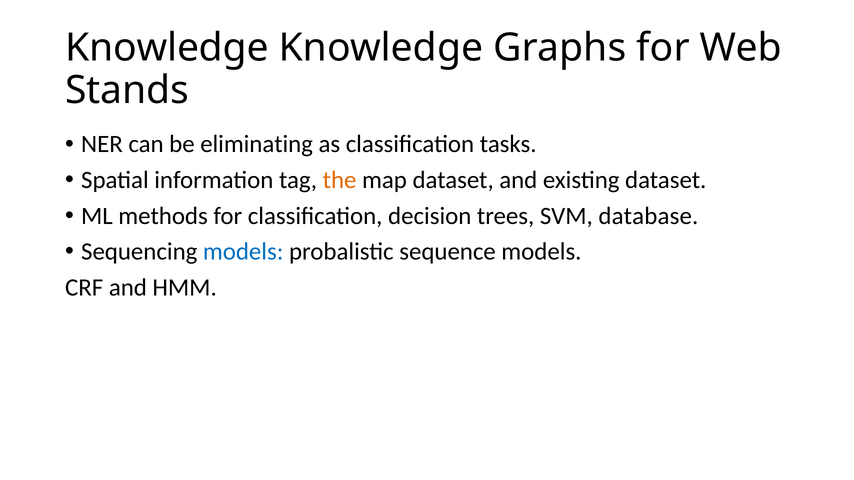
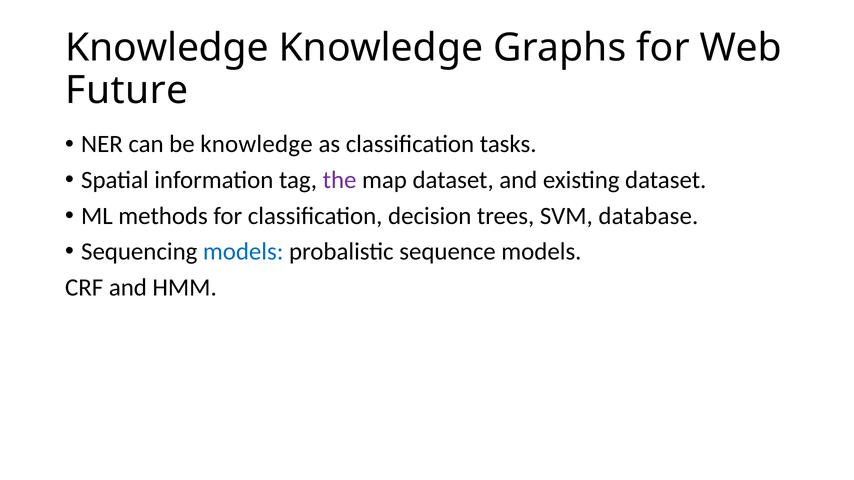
Stands: Stands -> Future
be eliminating: eliminating -> knowledge
the colour: orange -> purple
